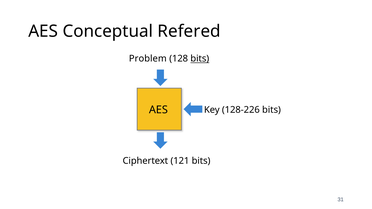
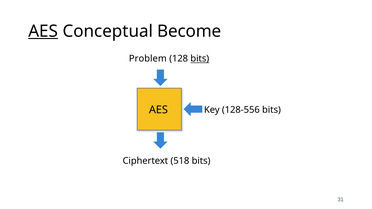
AES at (43, 31) underline: none -> present
Refered: Refered -> Become
128-226: 128-226 -> 128-556
121: 121 -> 518
